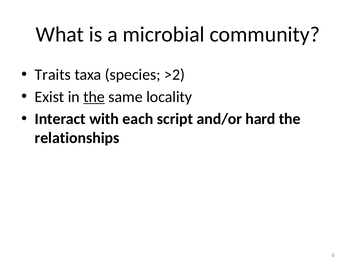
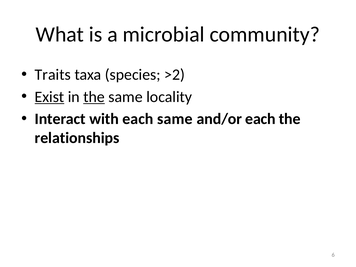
Exist underline: none -> present
each script: script -> same
and/or hard: hard -> each
